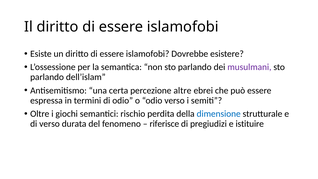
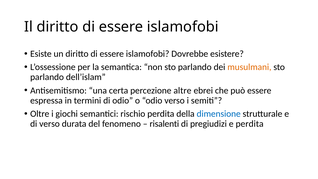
musulmani colour: purple -> orange
riferisce: riferisce -> risalenti
e istituire: istituire -> perdita
